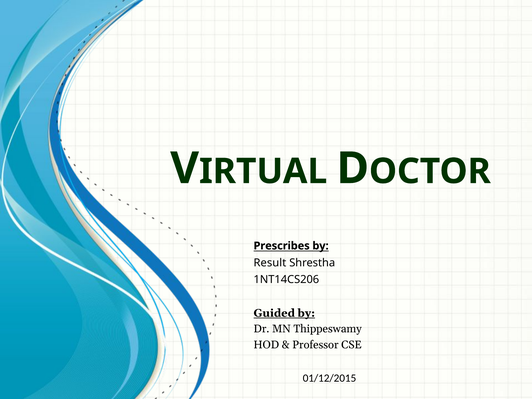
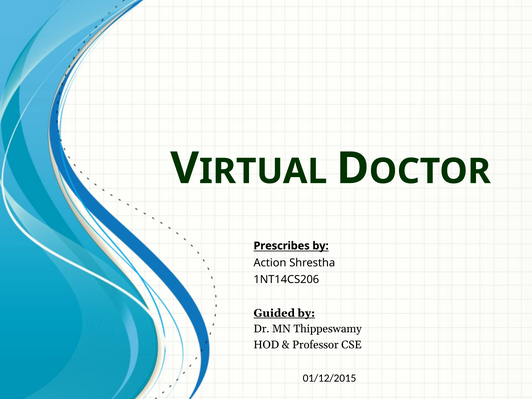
Result: Result -> Action
